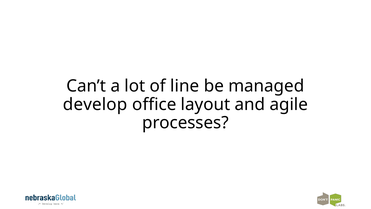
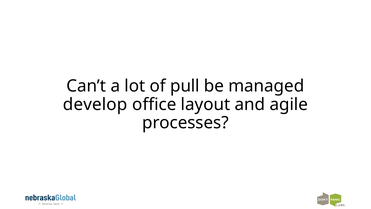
line: line -> pull
